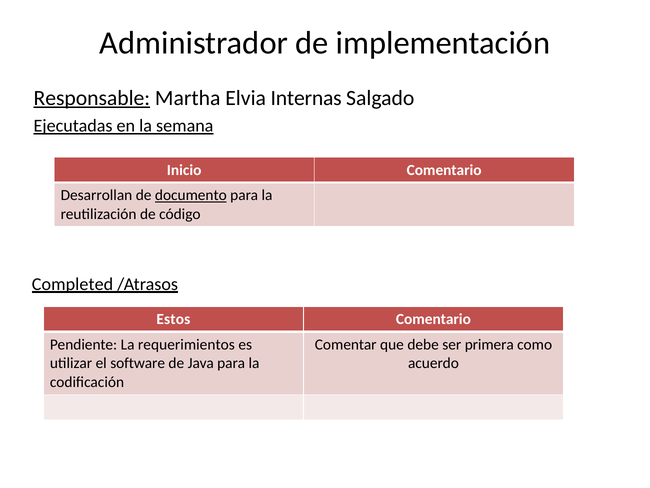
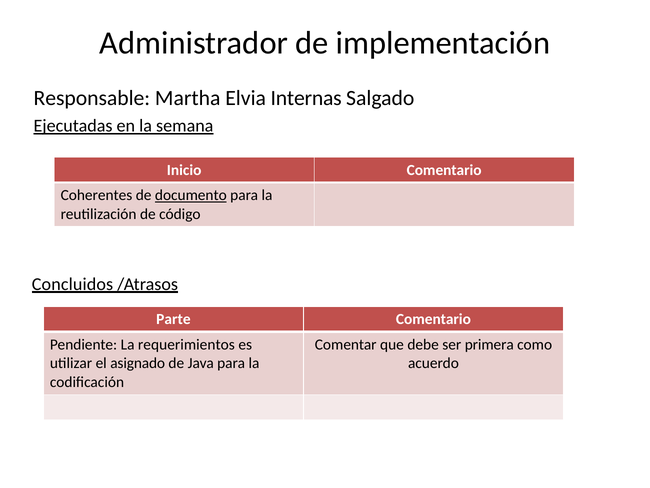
Responsable underline: present -> none
Desarrollan: Desarrollan -> Coherentes
Completed: Completed -> Concluidos
Estos: Estos -> Parte
software: software -> asignado
